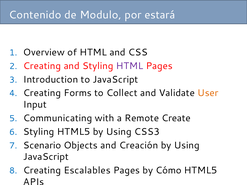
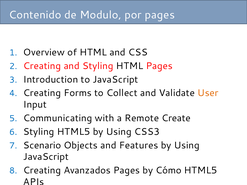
por estará: estará -> pages
HTML at (130, 66) colour: purple -> black
Creación: Creación -> Features
Escalables: Escalables -> Avanzados
